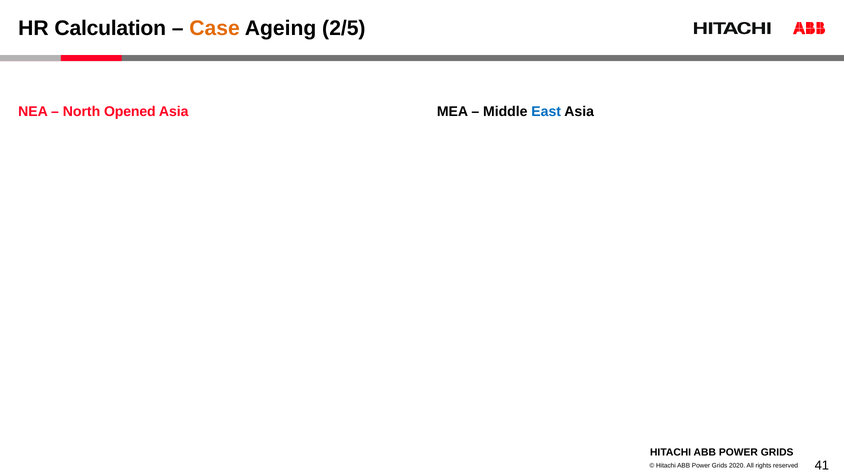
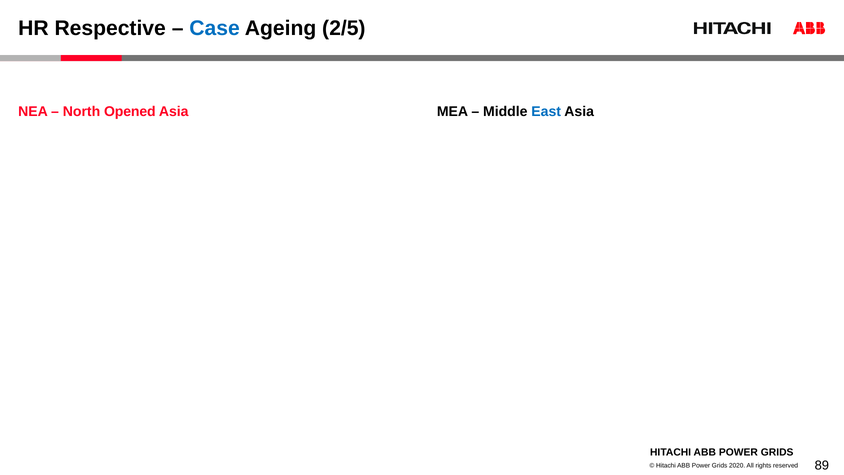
Calculation: Calculation -> Respective
Case colour: orange -> blue
41: 41 -> 89
